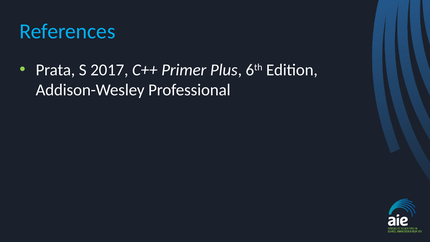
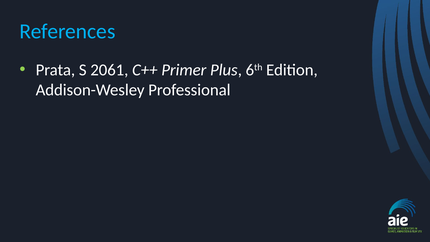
2017: 2017 -> 2061
